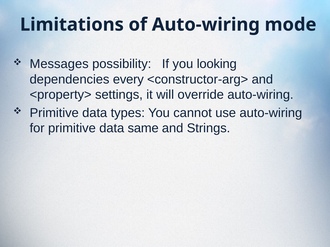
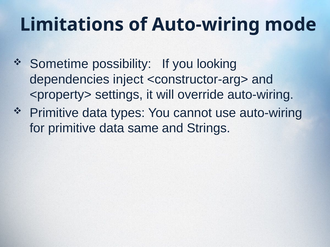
Messages: Messages -> Sometime
every: every -> inject
